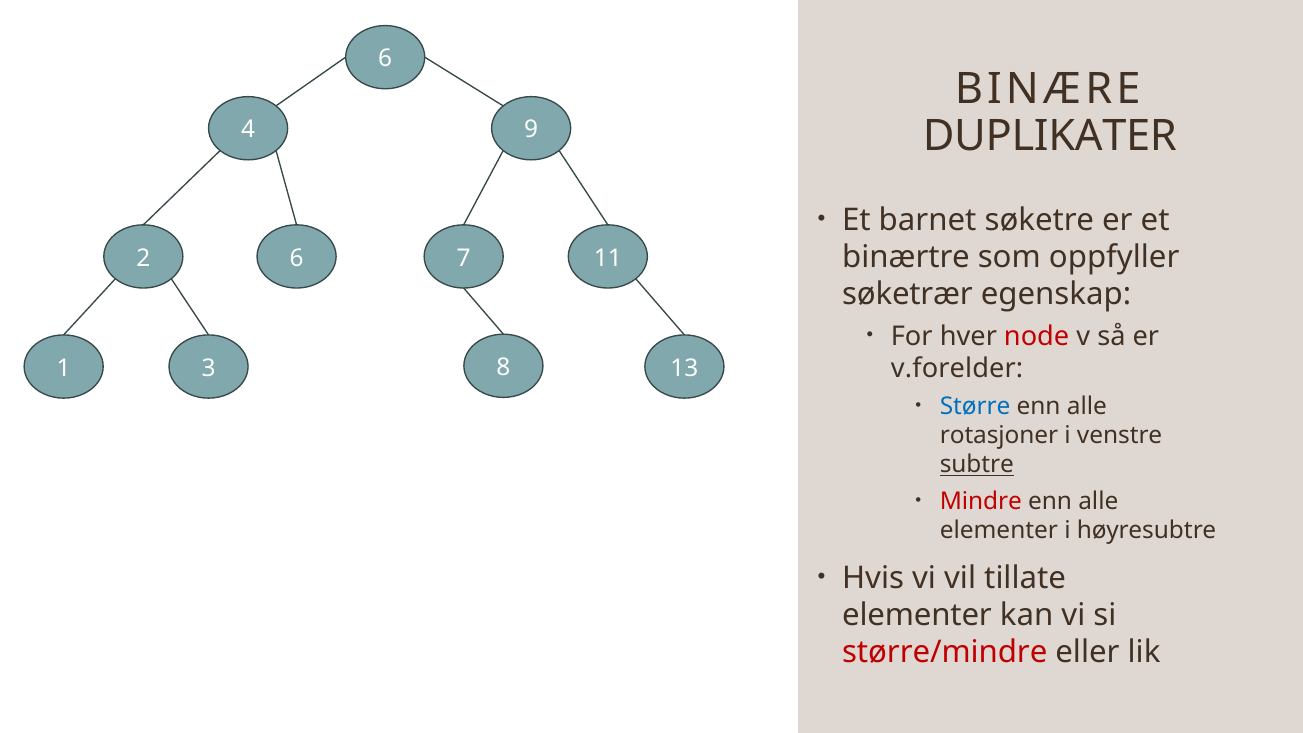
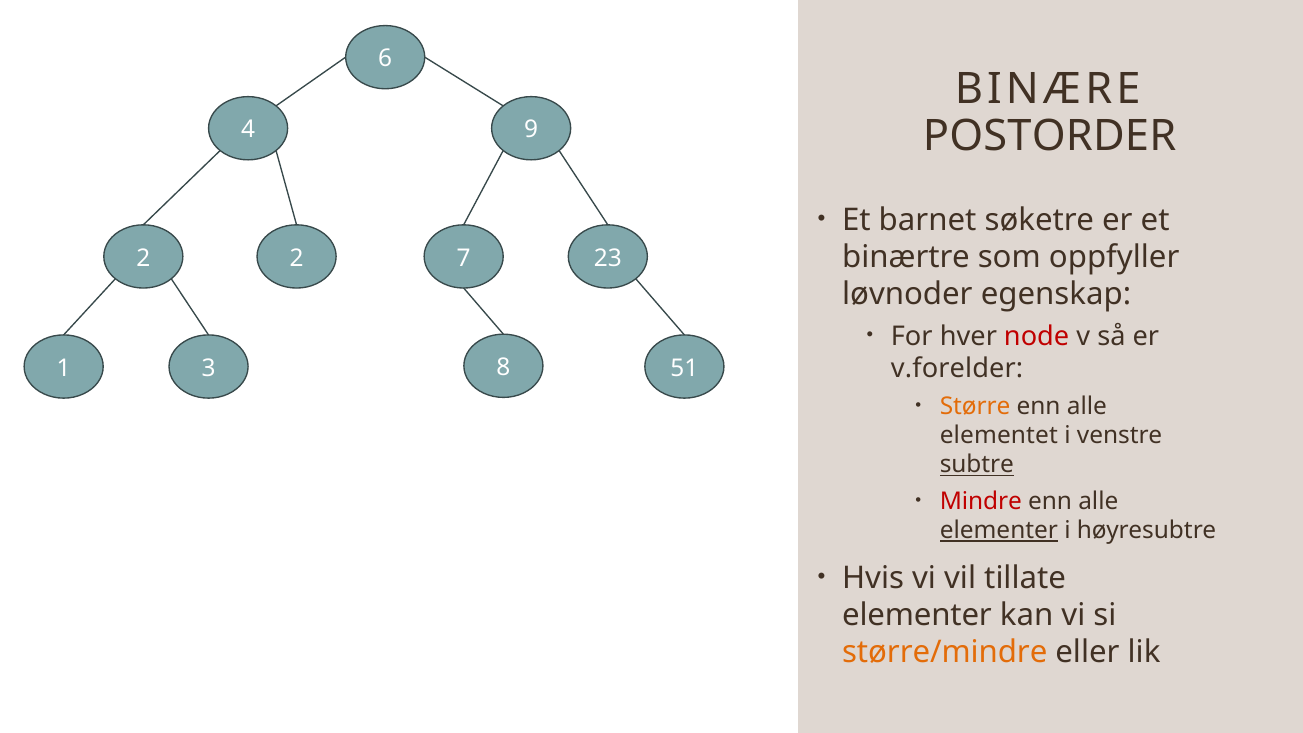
DUPLIKATER: DUPLIKATER -> POSTORDER
2 6: 6 -> 2
11: 11 -> 23
søketrær: søketrær -> løvnoder
13: 13 -> 51
Større colour: blue -> orange
rotasjoner: rotasjoner -> elementet
elementer at (999, 530) underline: none -> present
større/mindre colour: red -> orange
